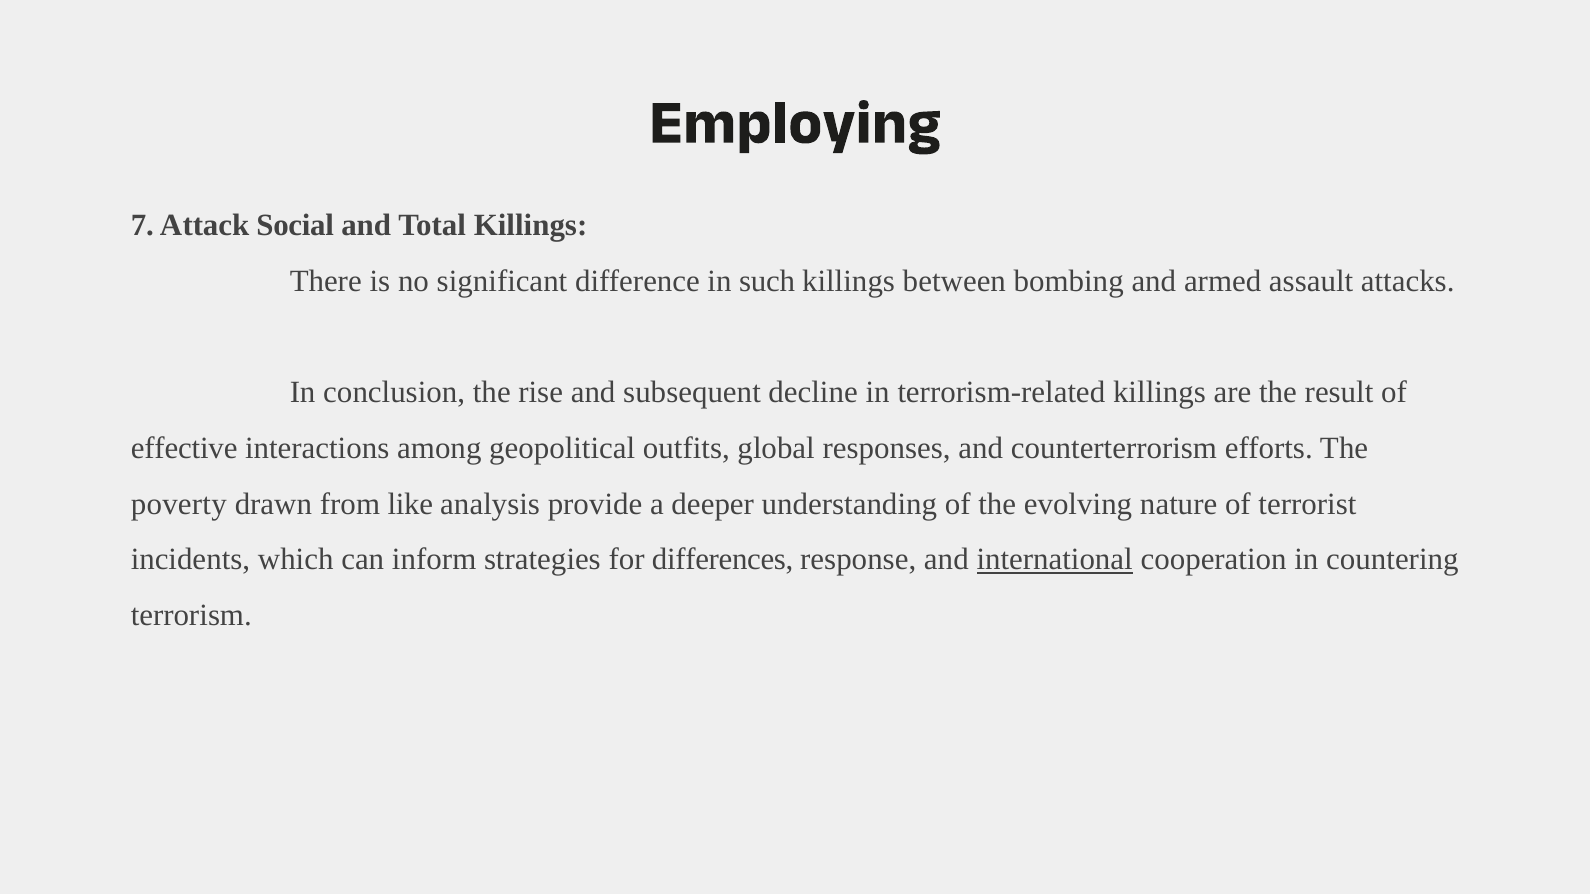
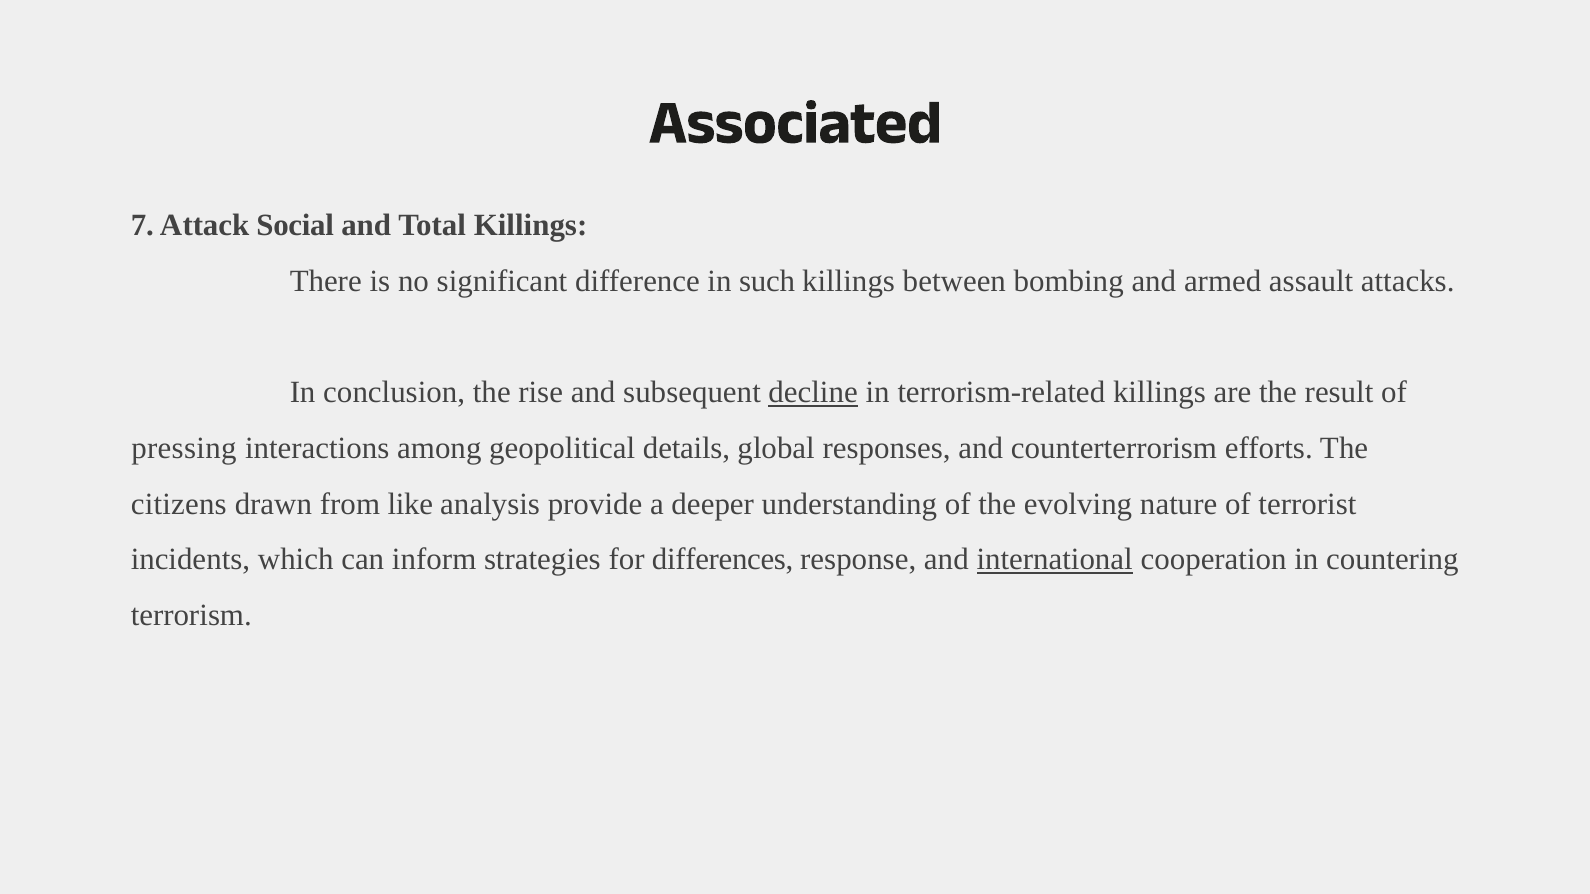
Employing: Employing -> Associated
decline underline: none -> present
effective: effective -> pressing
outfits: outfits -> details
poverty: poverty -> citizens
